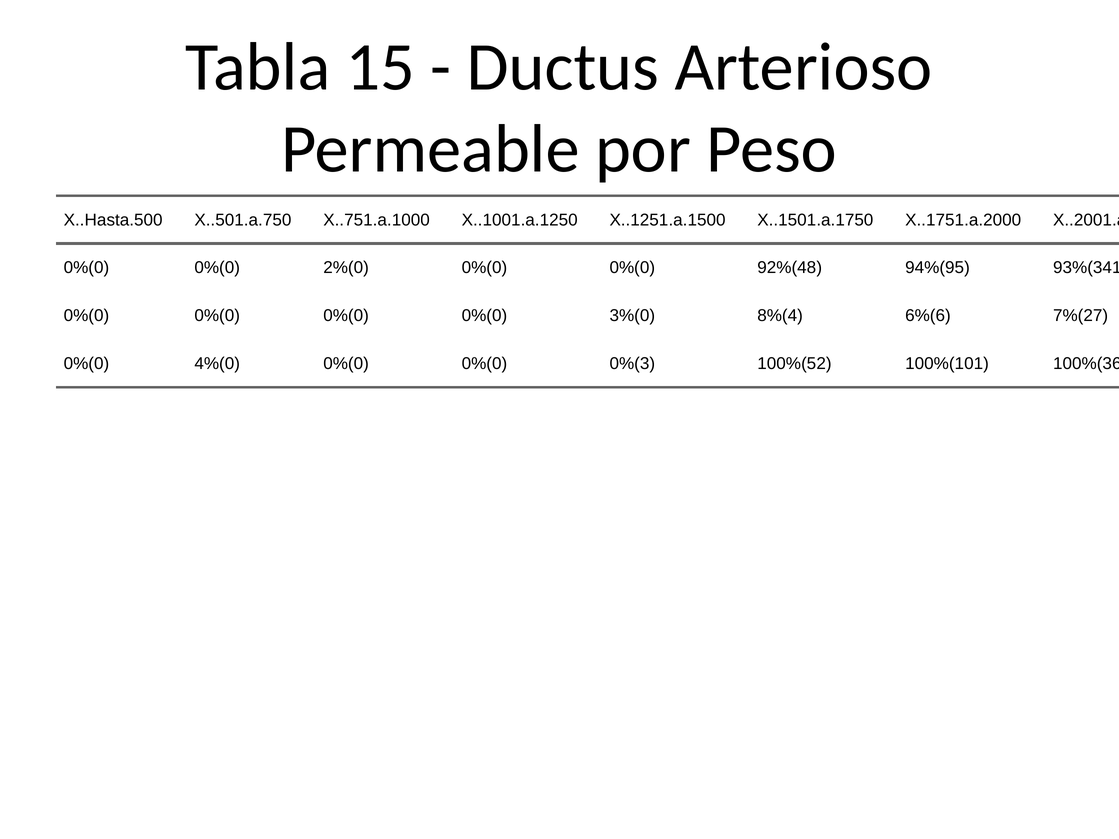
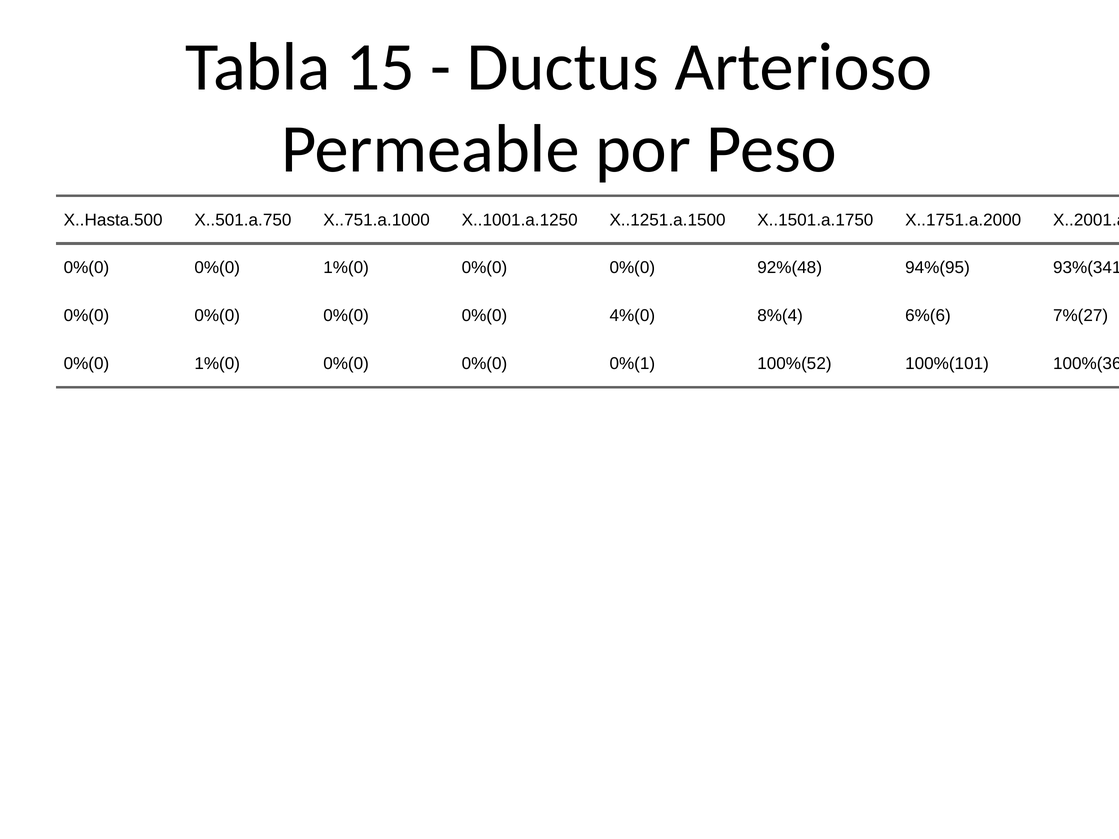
0%(0 0%(0 2%(0: 2%(0 -> 1%(0
3%(0: 3%(0 -> 4%(0
4%(0 at (217, 364): 4%(0 -> 1%(0
0%(3: 0%(3 -> 0%(1
